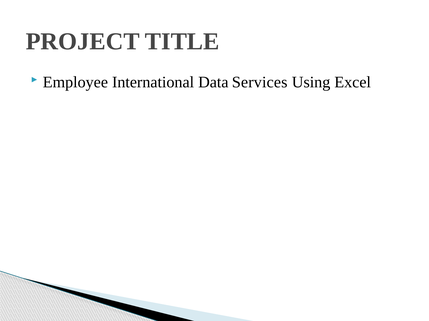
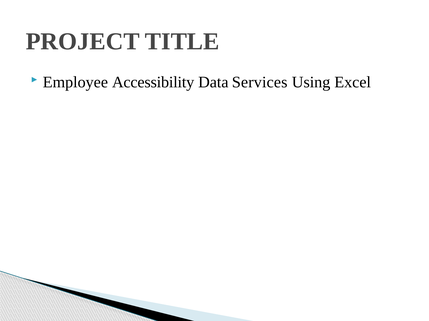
International: International -> Accessibility
